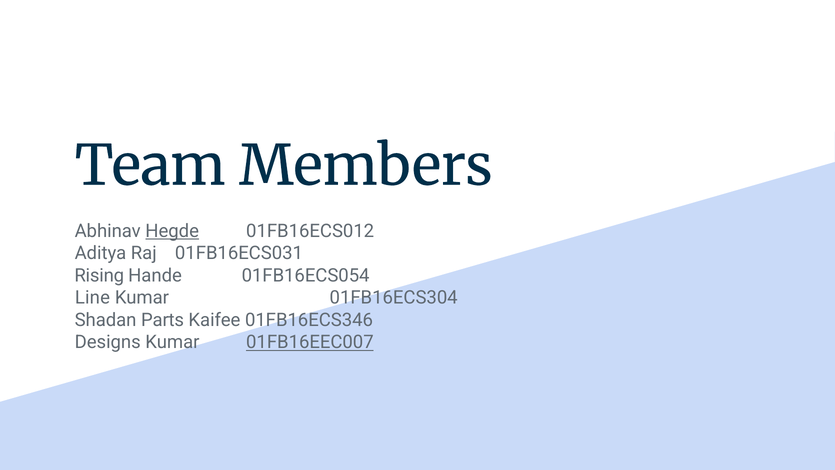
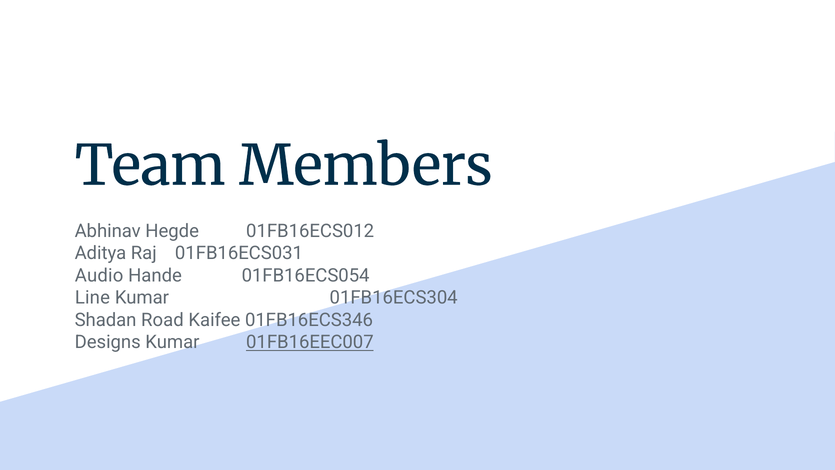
Hegde underline: present -> none
Rising: Rising -> Audio
Parts: Parts -> Road
